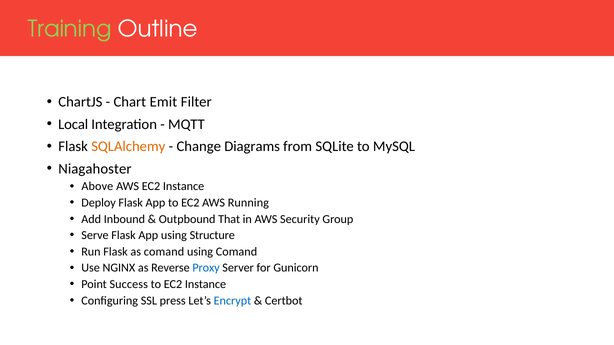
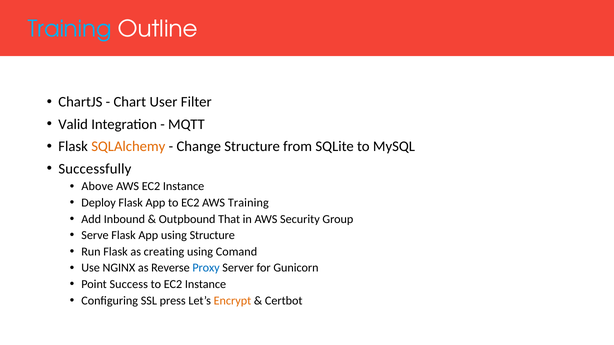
Training at (70, 29) colour: light green -> light blue
Emit: Emit -> User
Local: Local -> Valid
Change Diagrams: Diagrams -> Structure
Niagahoster: Niagahoster -> Successfully
AWS Running: Running -> Training
as comand: comand -> creating
Encrypt colour: blue -> orange
